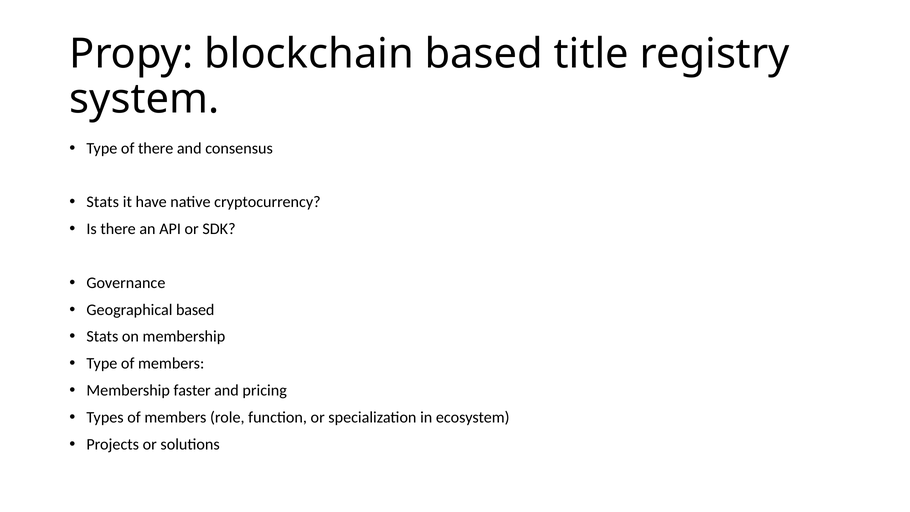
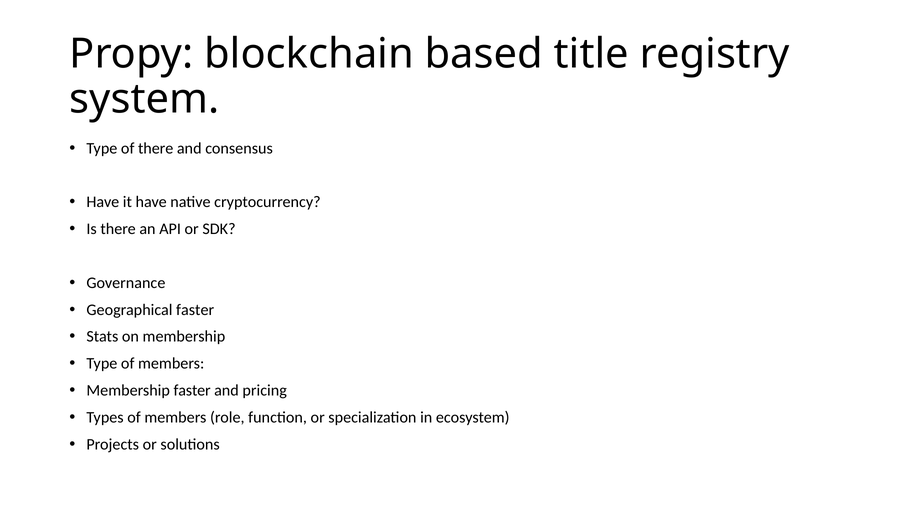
Stats at (103, 202): Stats -> Have
Geographical based: based -> faster
